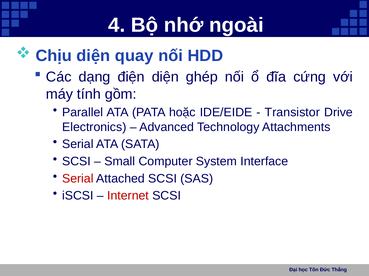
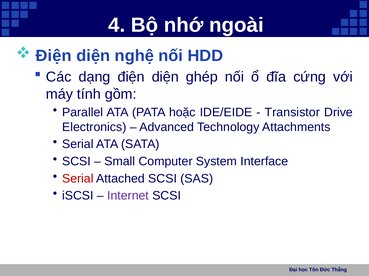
Chịu at (54, 56): Chịu -> Điện
quay: quay -> nghệ
Internet colour: red -> purple
